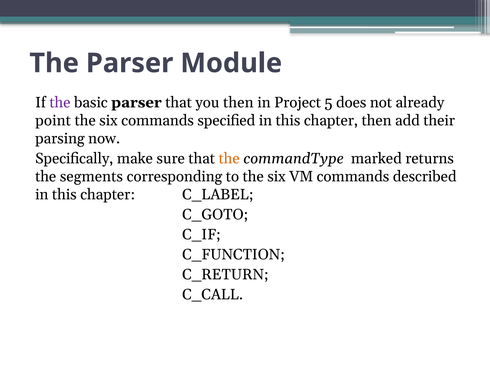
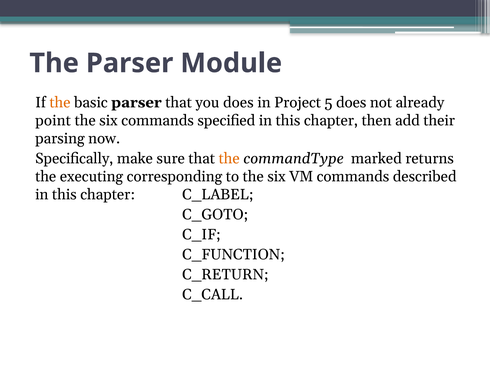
the at (60, 102) colour: purple -> orange
you then: then -> does
segments: segments -> executing
